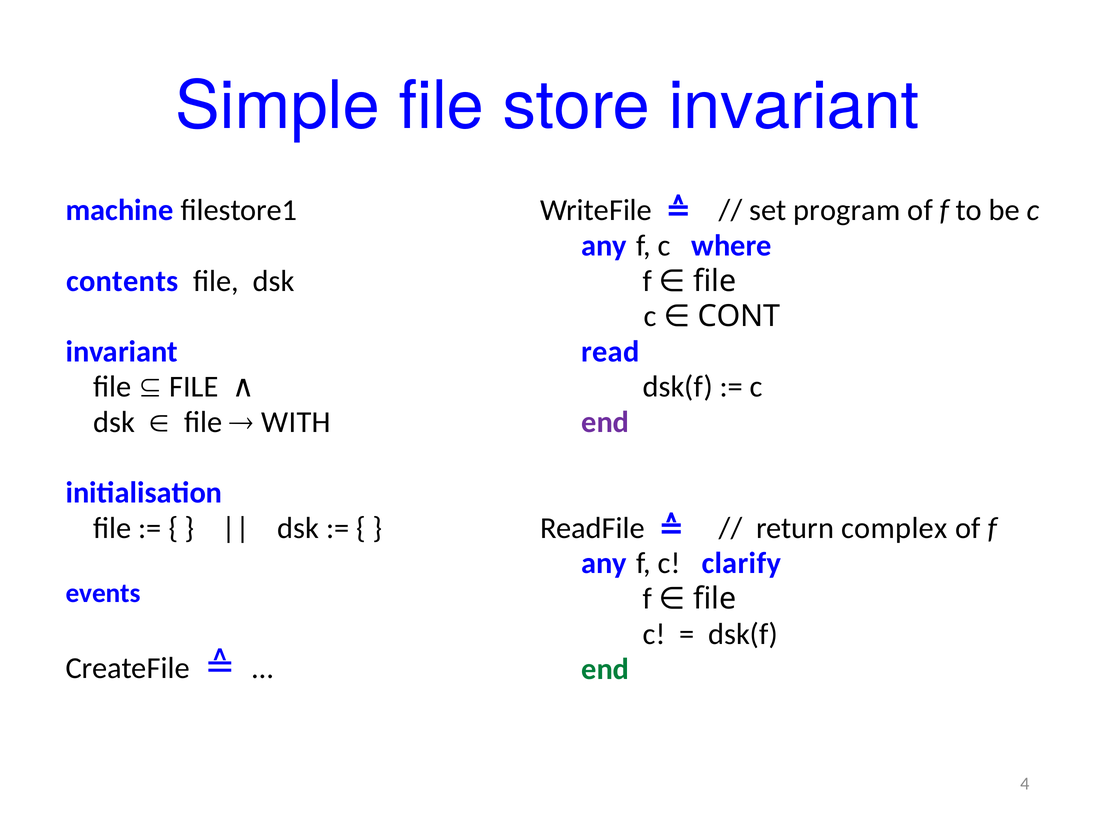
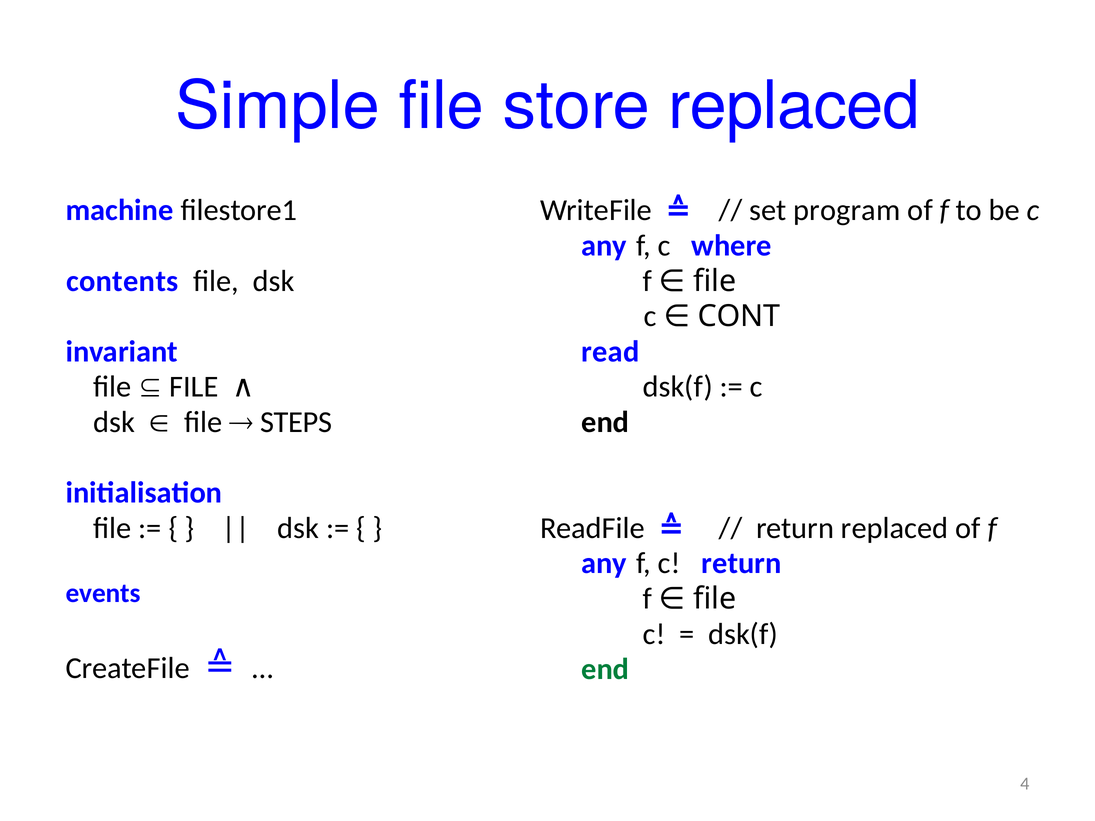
store invariant: invariant -> replaced
WITH: WITH -> STEPS
end at (605, 422) colour: purple -> black
return complex: complex -> replaced
c clarify: clarify -> return
